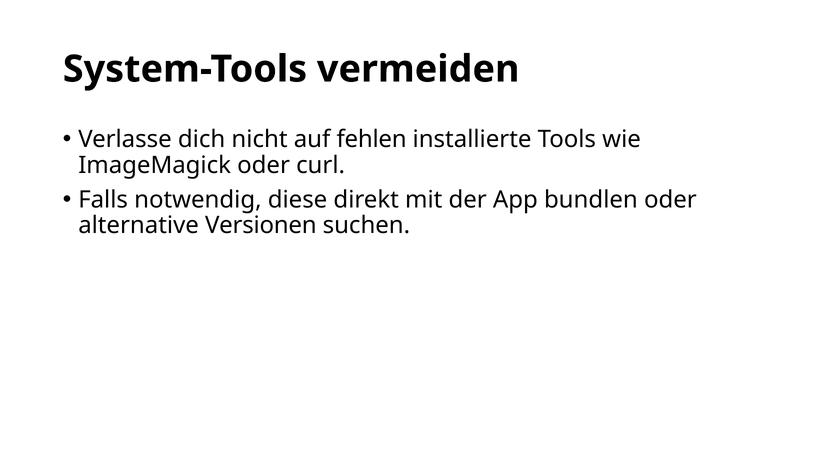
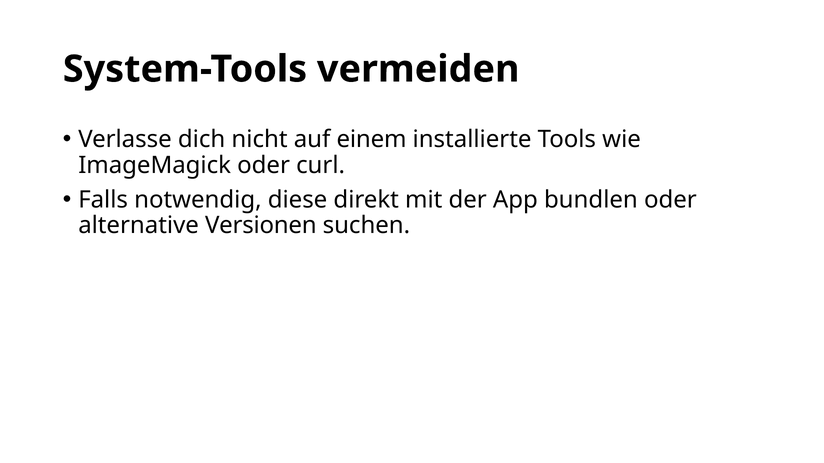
fehlen: fehlen -> einem
